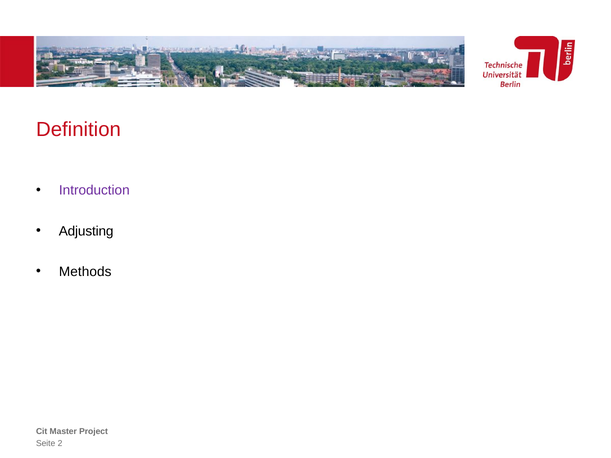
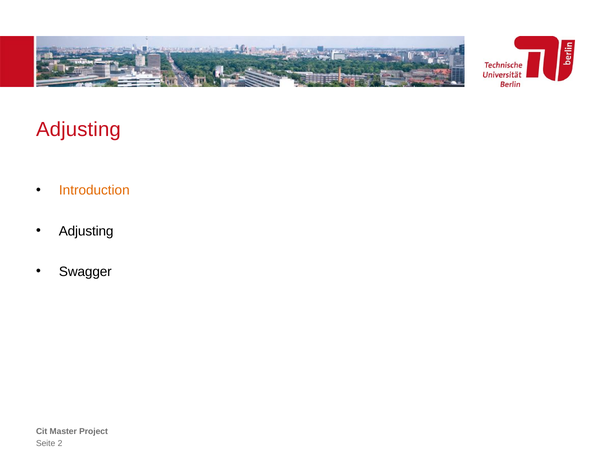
Definition at (78, 129): Definition -> Adjusting
Introduction colour: purple -> orange
Methods: Methods -> Swagger
